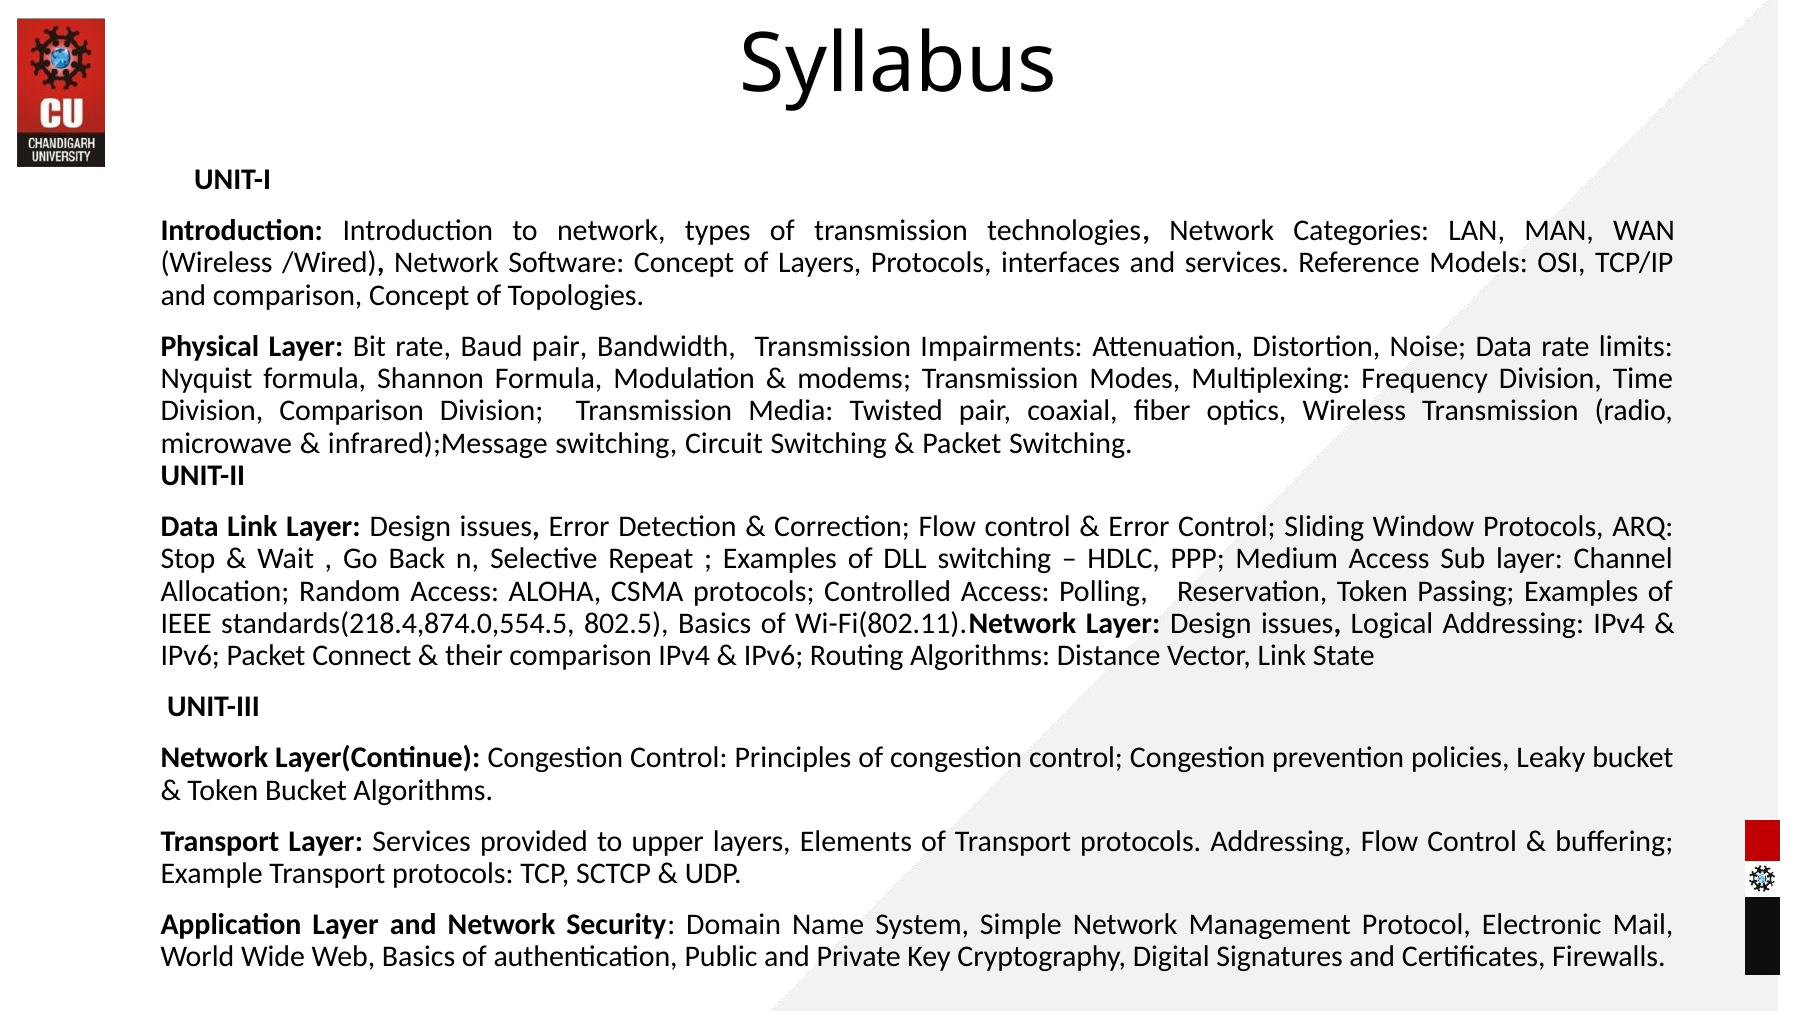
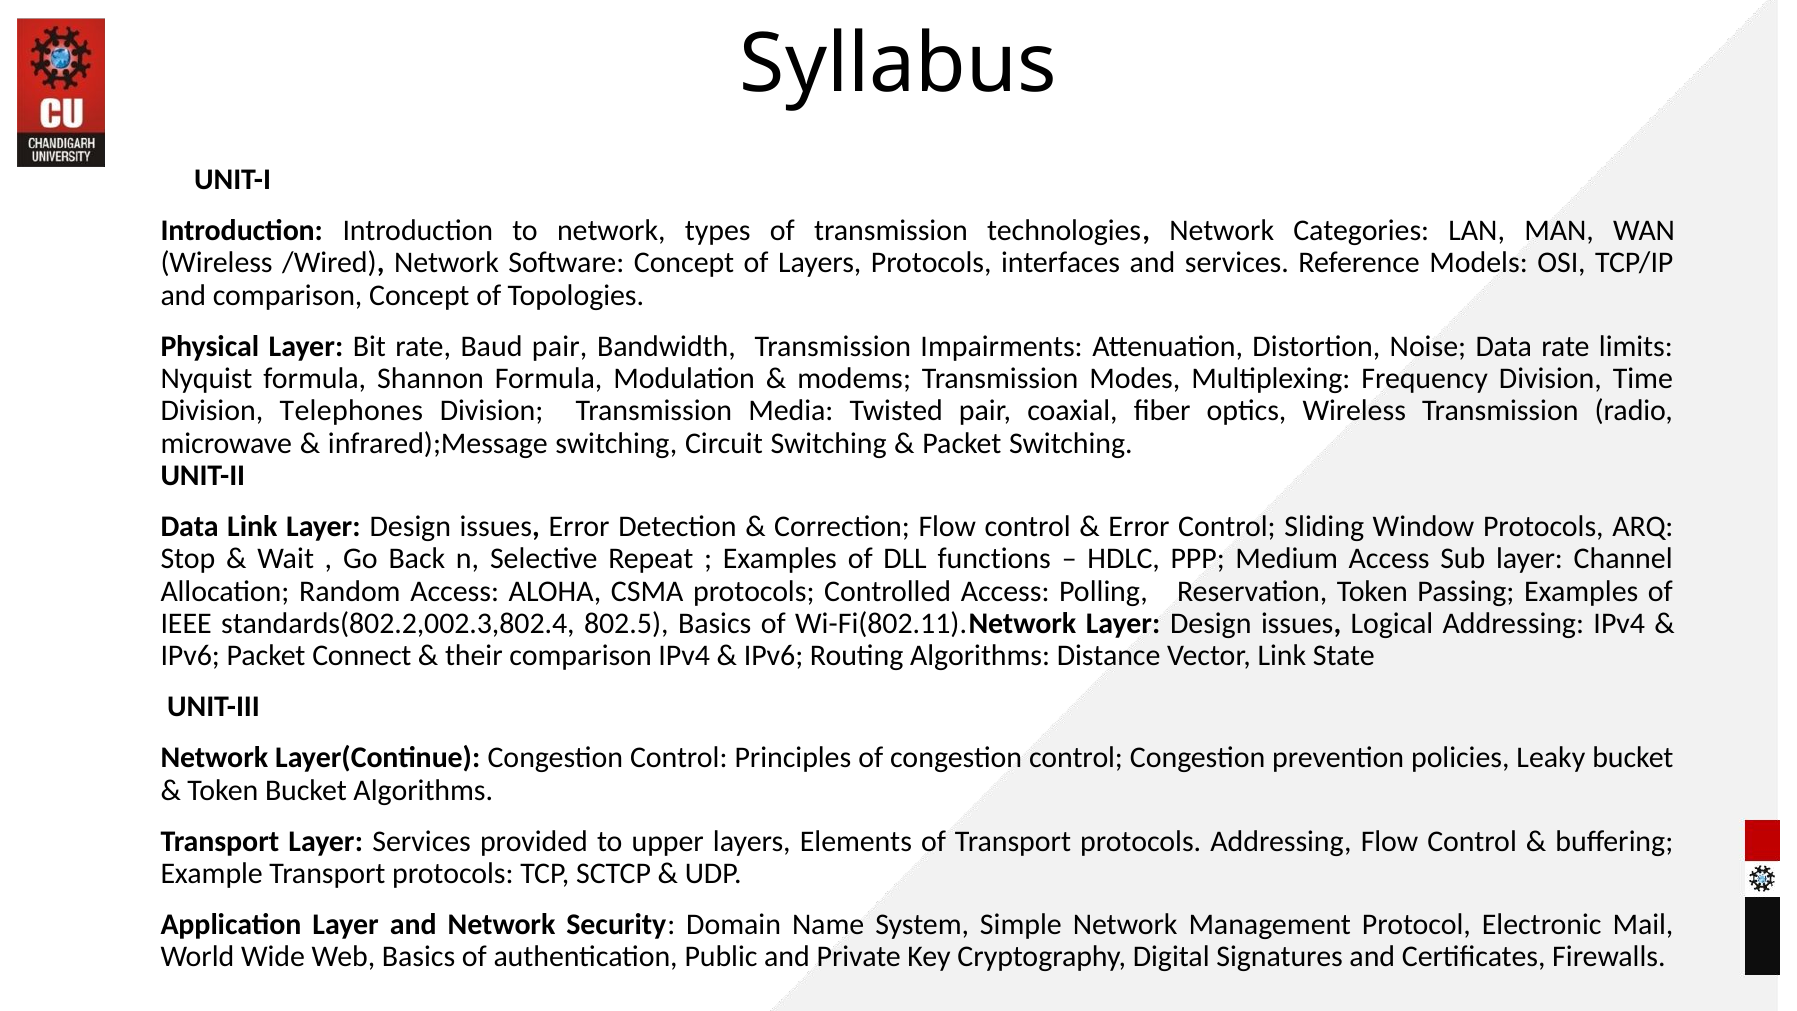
Division Comparison: Comparison -> Telephones
DLL switching: switching -> functions
standards(218.4,874.0,554.5: standards(218.4,874.0,554.5 -> standards(802.2,002.3,802.4
